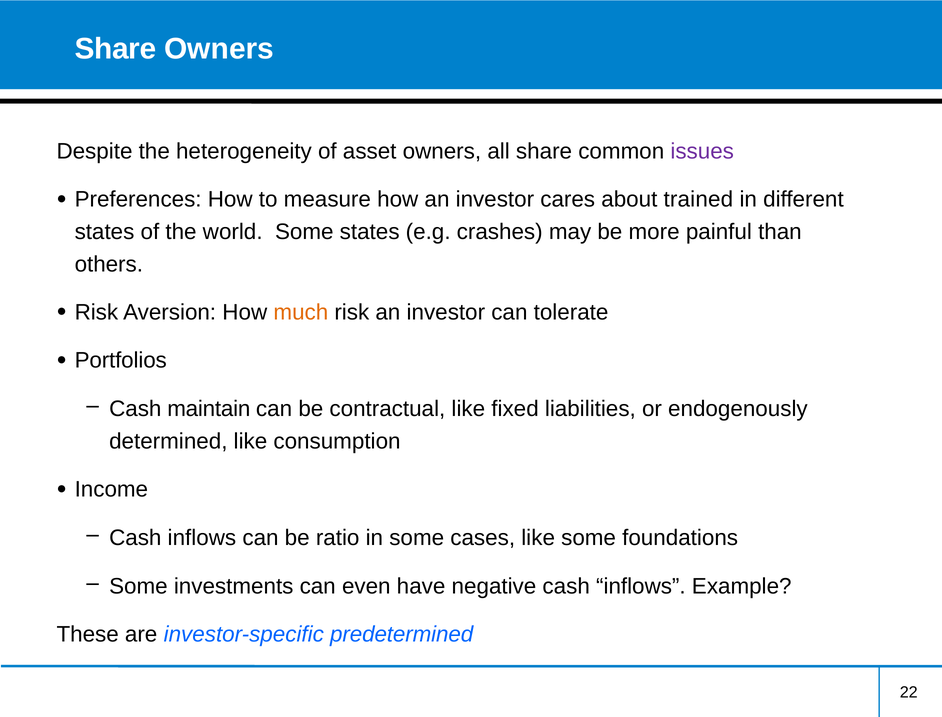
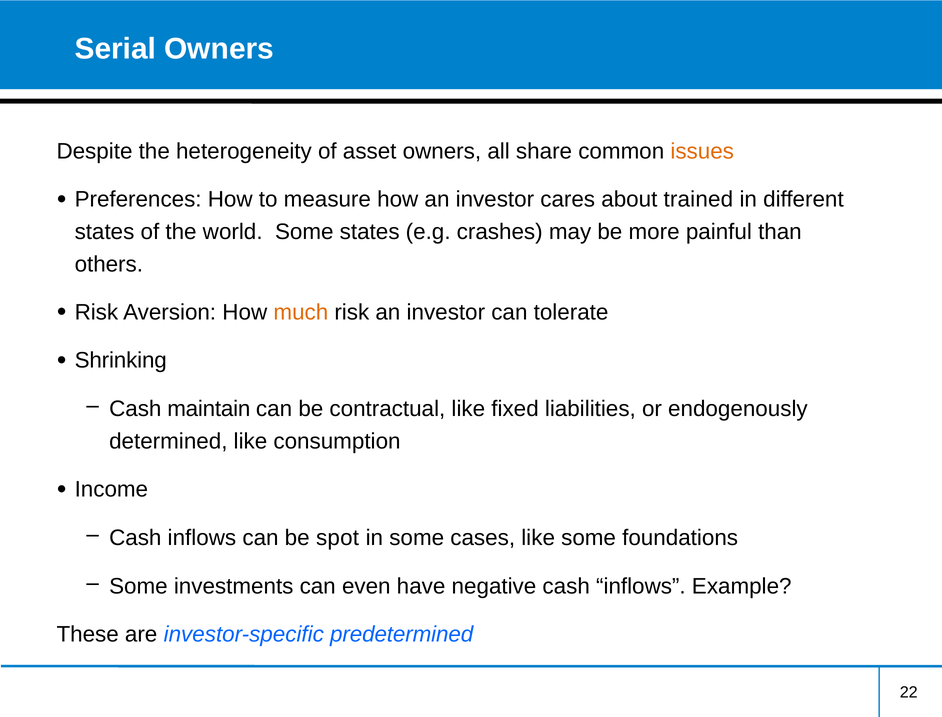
Share at (115, 49): Share -> Serial
issues colour: purple -> orange
Portfolios: Portfolios -> Shrinking
ratio: ratio -> spot
